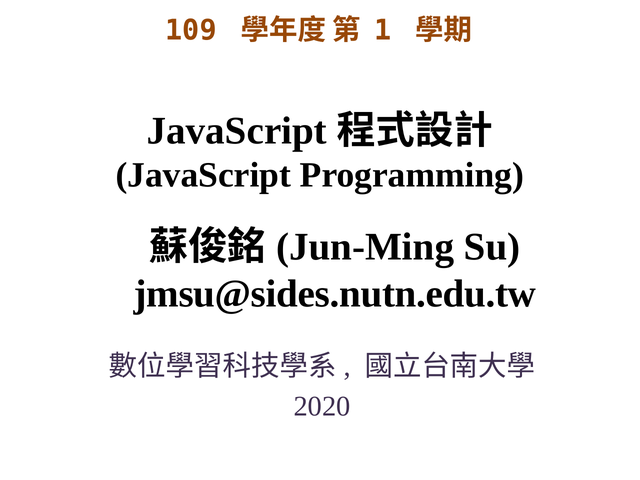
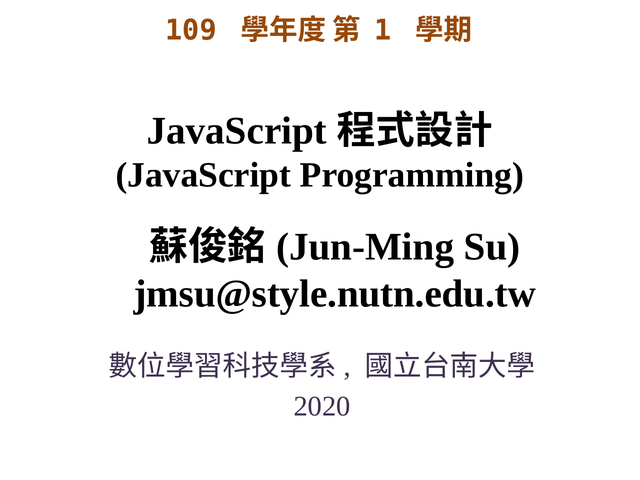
jmsu@sides.nutn.edu.tw: jmsu@sides.nutn.edu.tw -> jmsu@style.nutn.edu.tw
